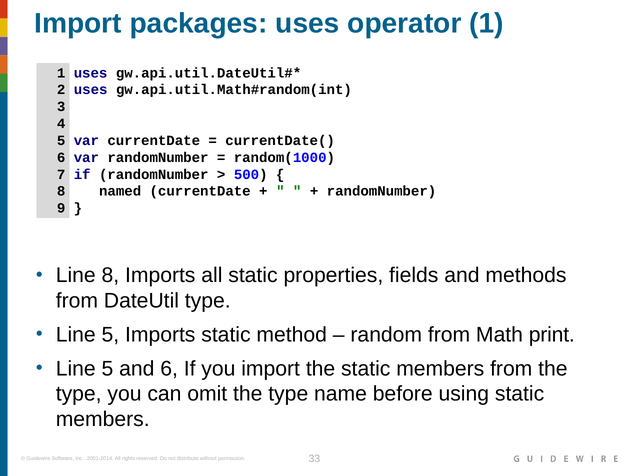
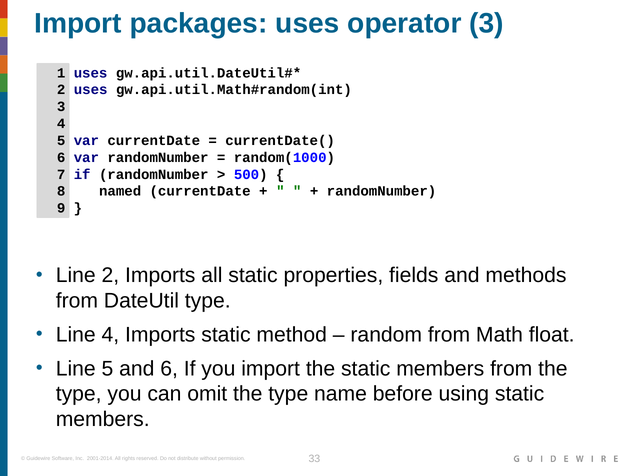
operator 1: 1 -> 3
Line 8: 8 -> 2
5 at (110, 334): 5 -> 4
print: print -> float
